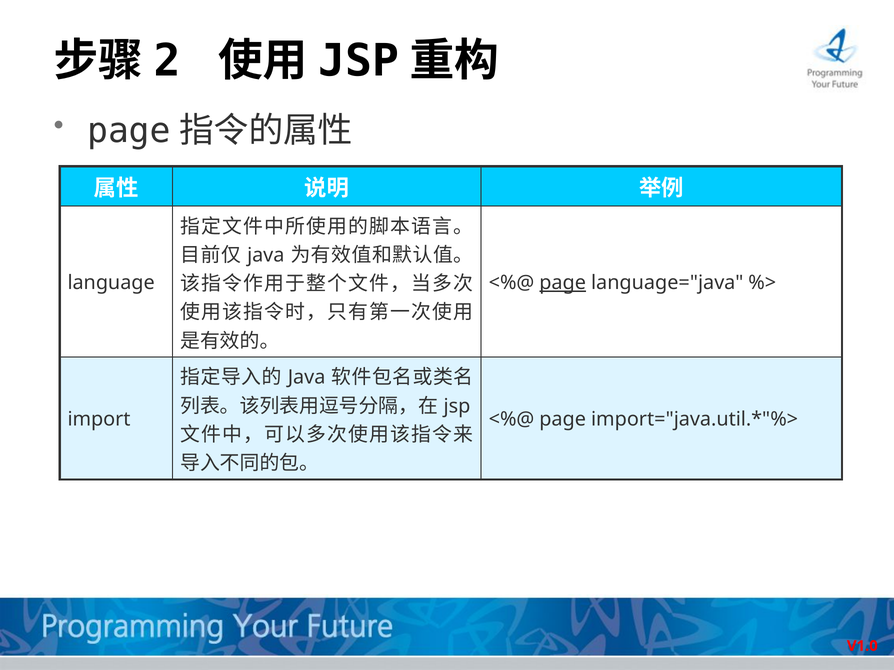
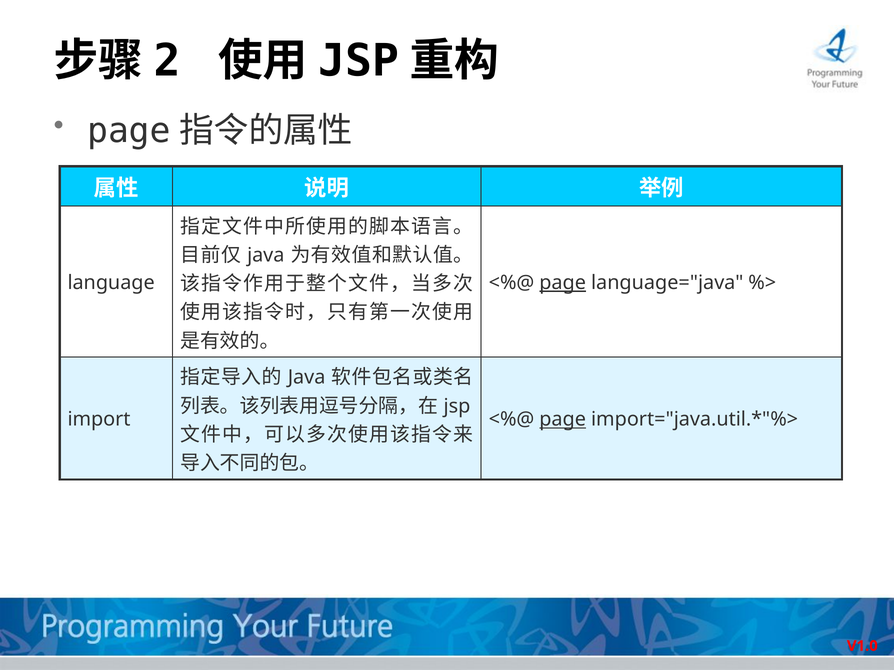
page at (563, 420) underline: none -> present
